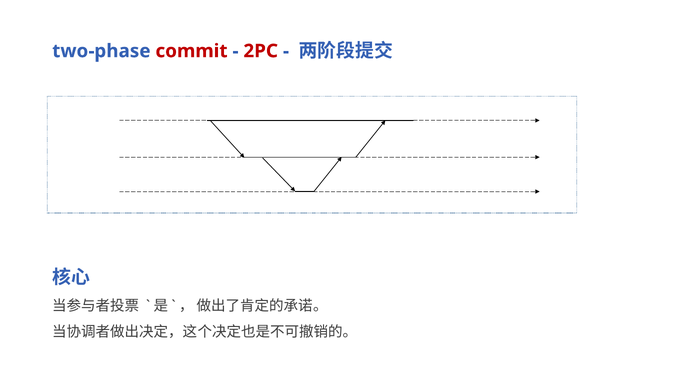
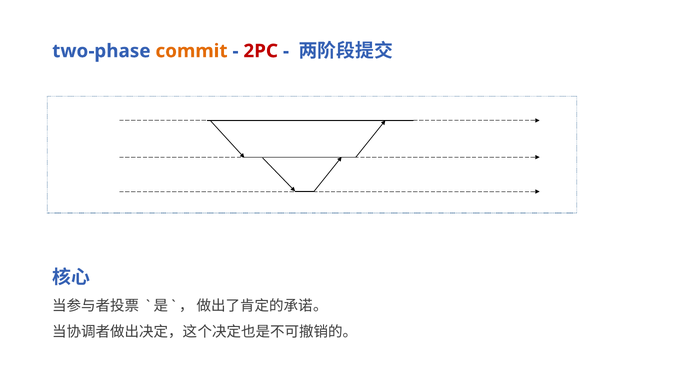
commit colour: red -> orange
